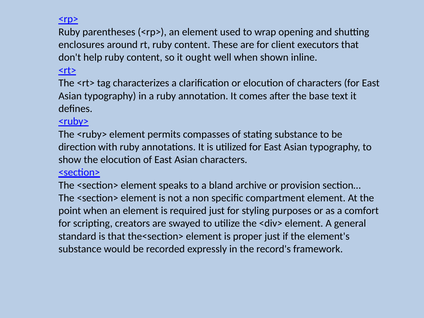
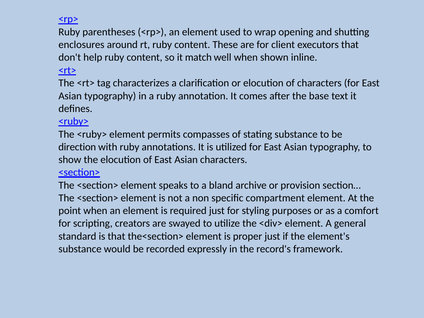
ought: ought -> match
